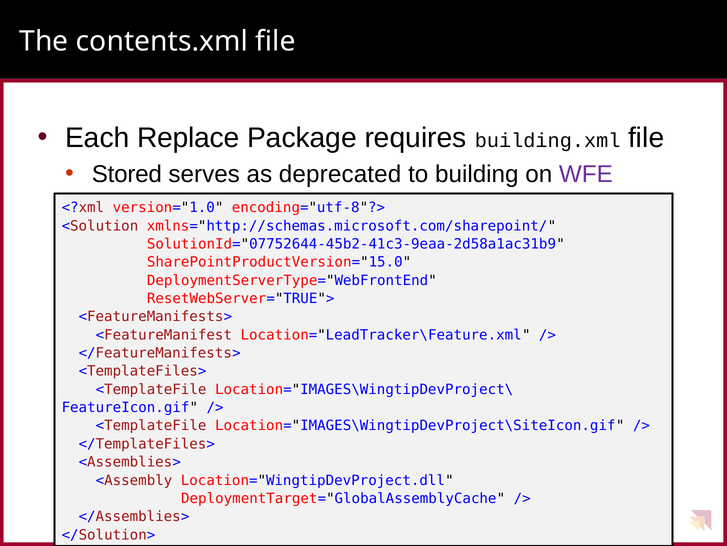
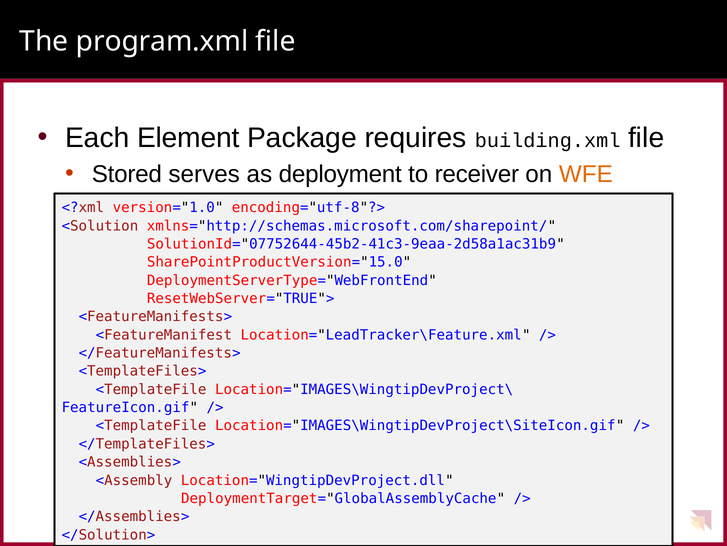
contents.xml: contents.xml -> program.xml
Replace: Replace -> Element
deprecated: deprecated -> deployment
building: building -> receiver
WFE colour: purple -> orange
